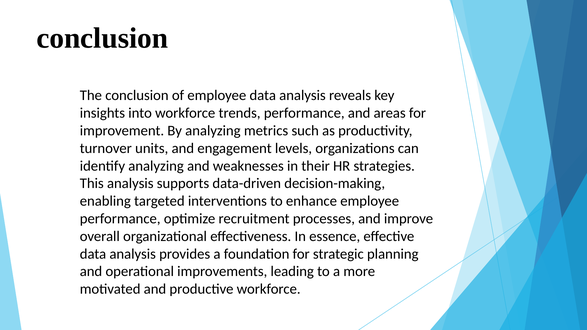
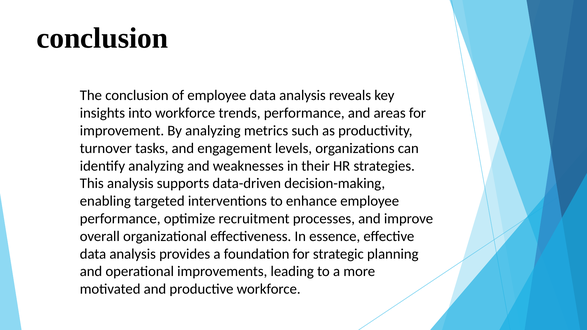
units: units -> tasks
